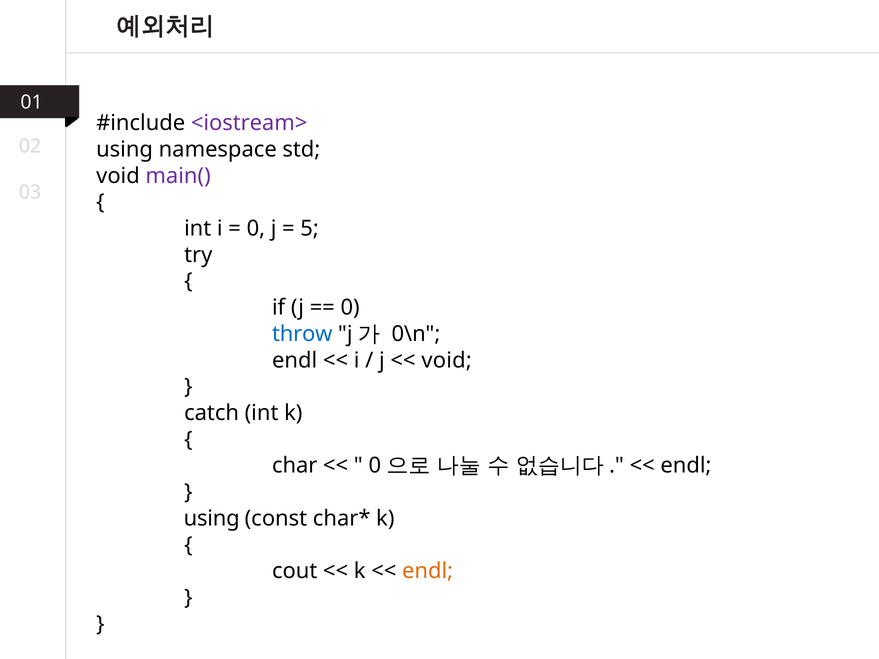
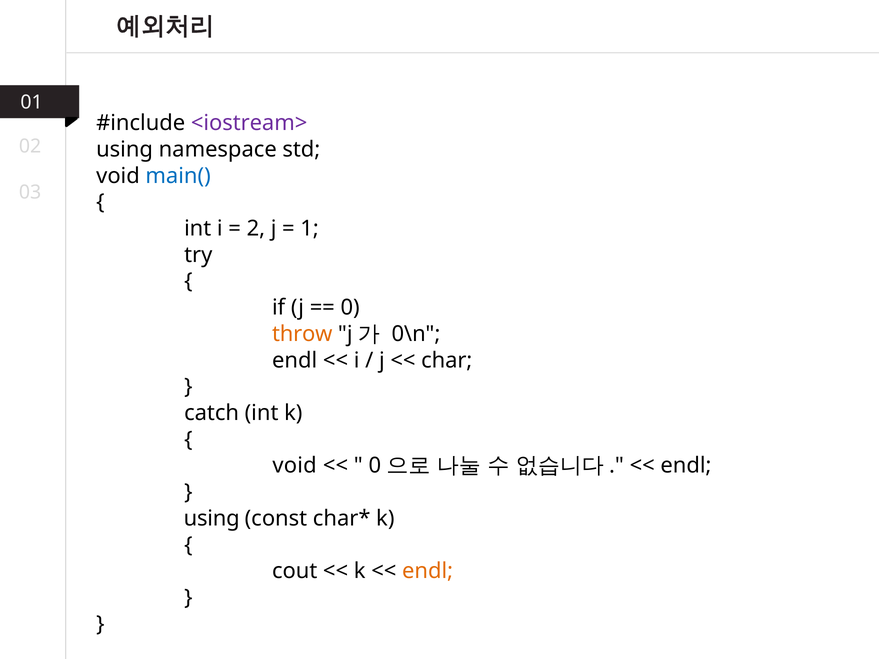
main( colour: purple -> blue
0 at (256, 229): 0 -> 2
5: 5 -> 1
throw colour: blue -> orange
void at (447, 360): void -> char
char at (295, 466): char -> void
